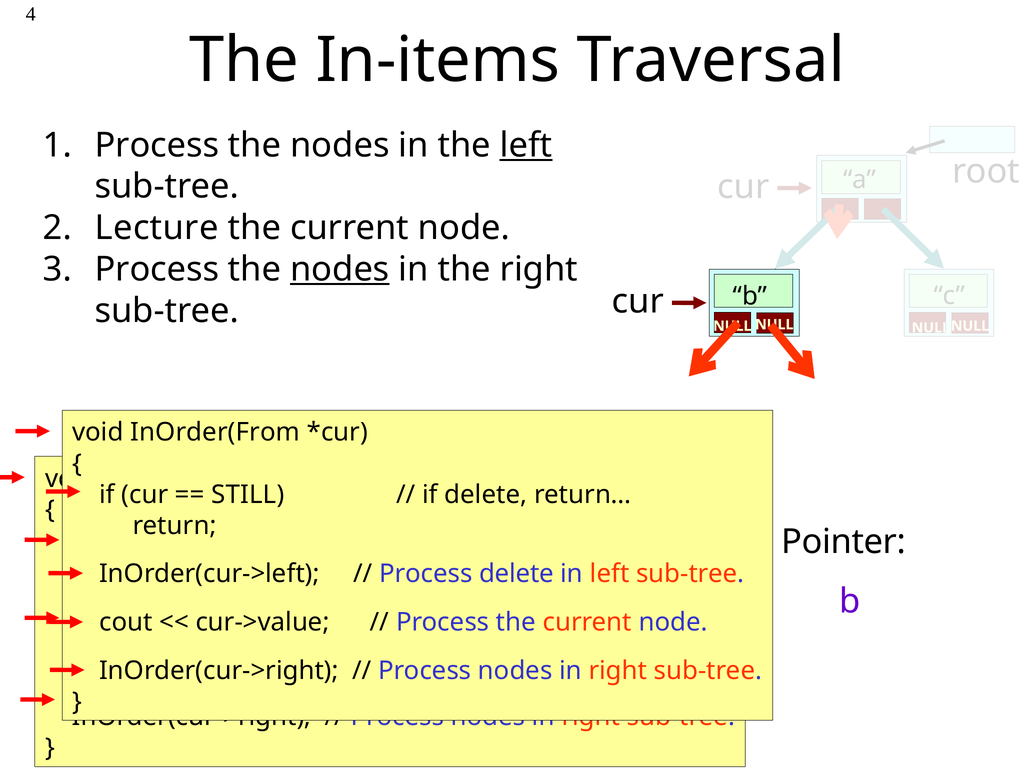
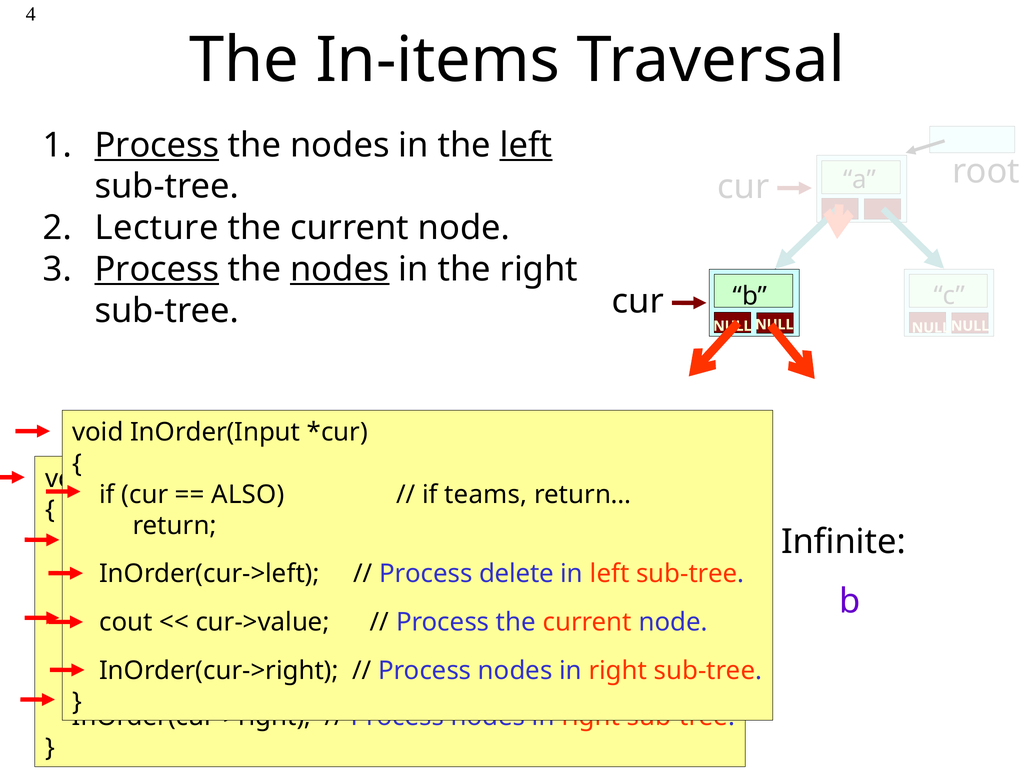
Process at (157, 145) underline: none -> present
Process at (157, 269) underline: none -> present
InOrder(From: InOrder(From -> InOrder(Input
STILL: STILL -> ALSO
if delete: delete -> teams
Pointer: Pointer -> Infinite
